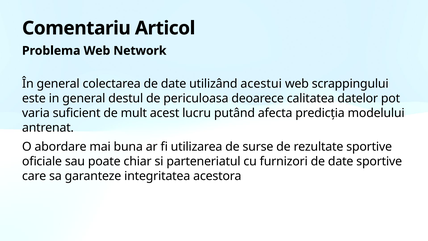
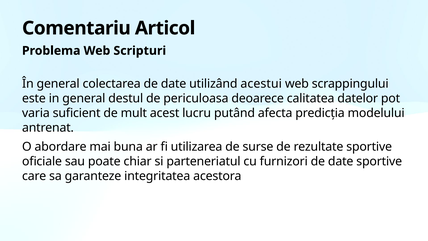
Network: Network -> Scripturi
